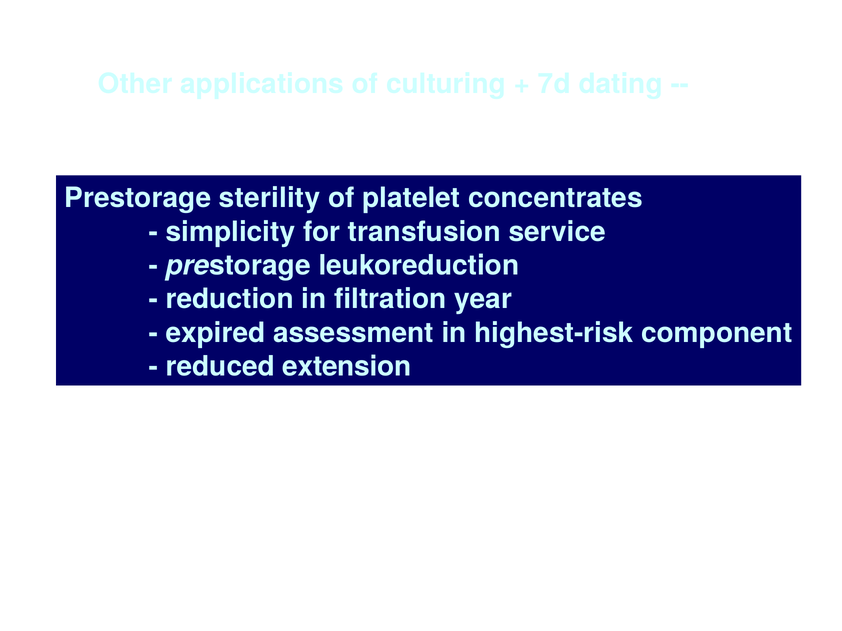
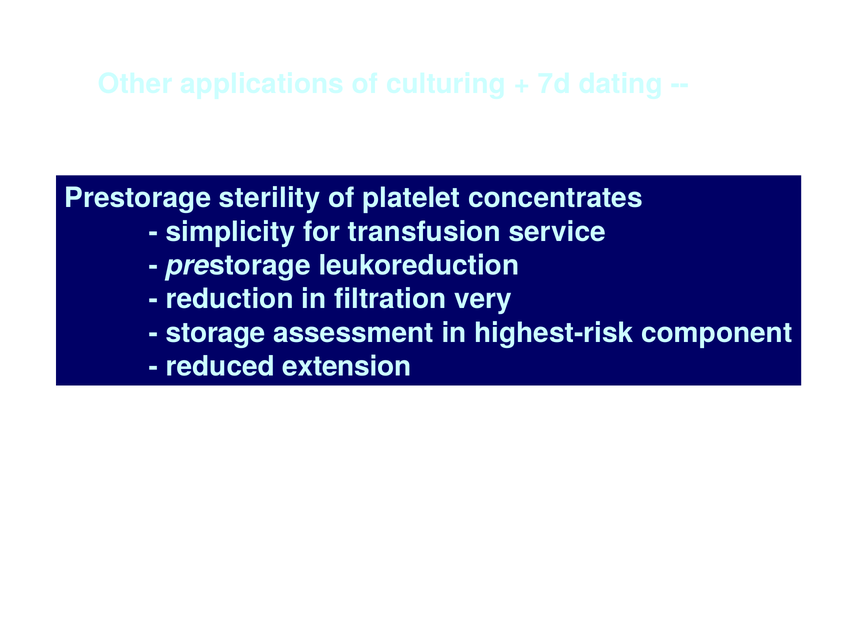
year: year -> very
expired: expired -> storage
